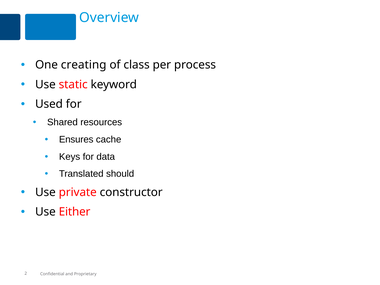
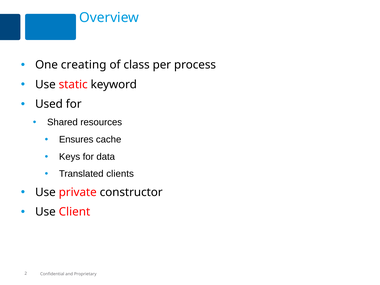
should: should -> clients
Either: Either -> Client
